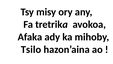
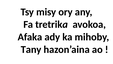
Tsilo: Tsilo -> Tany
